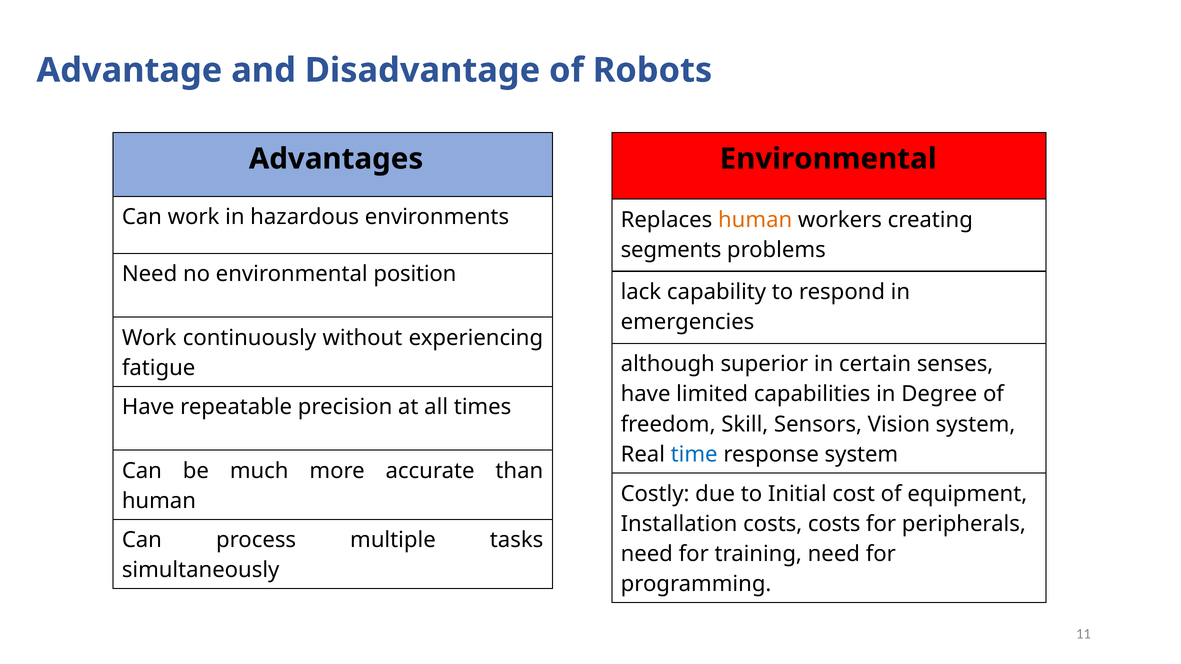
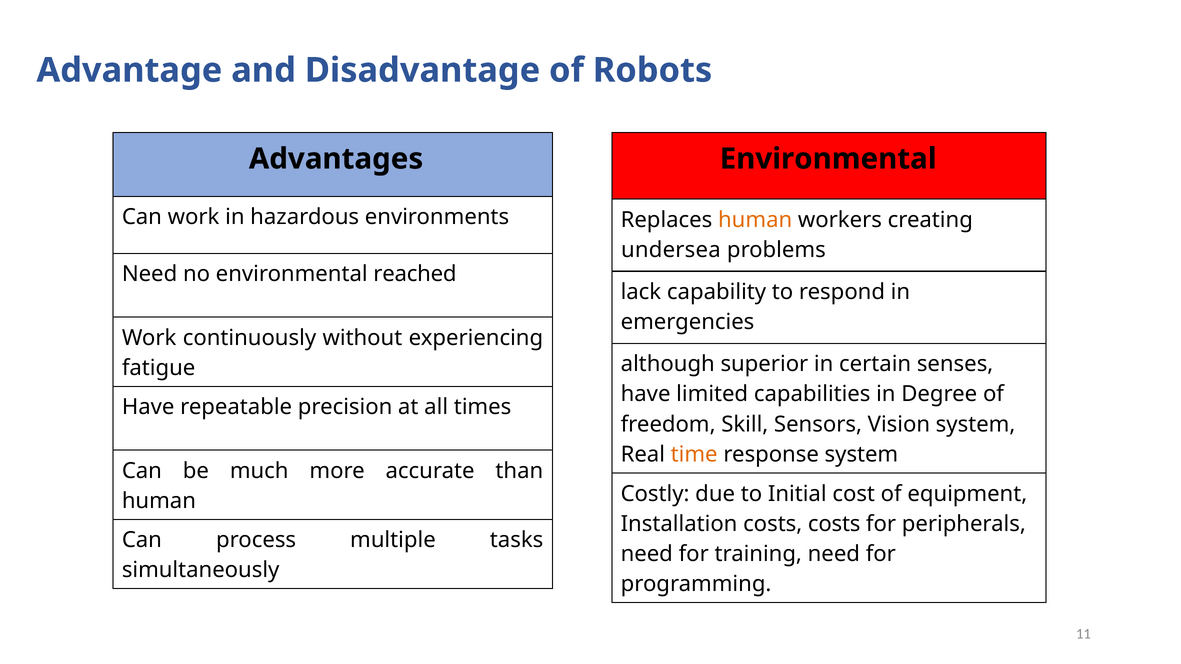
segments: segments -> undersea
position: position -> reached
time colour: blue -> orange
